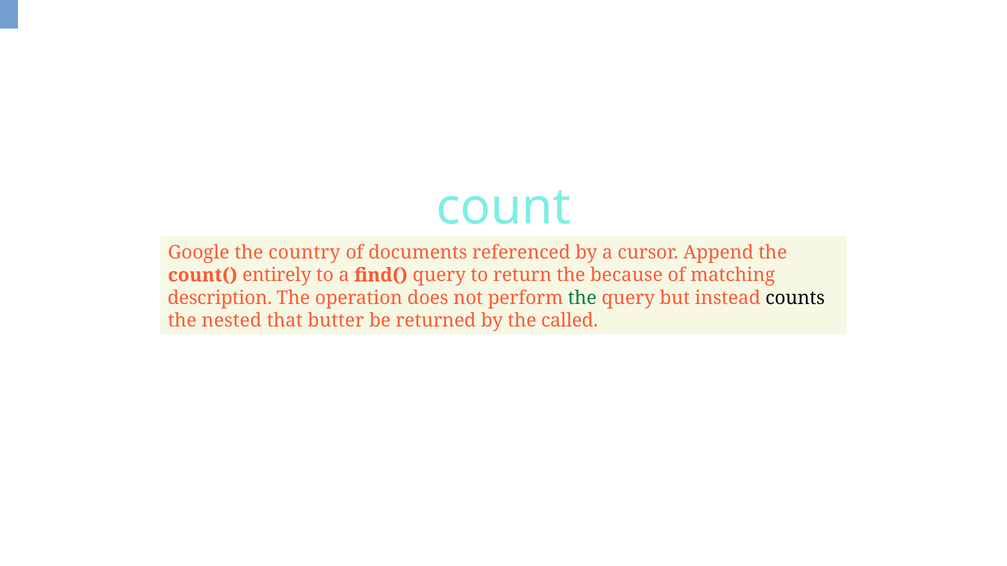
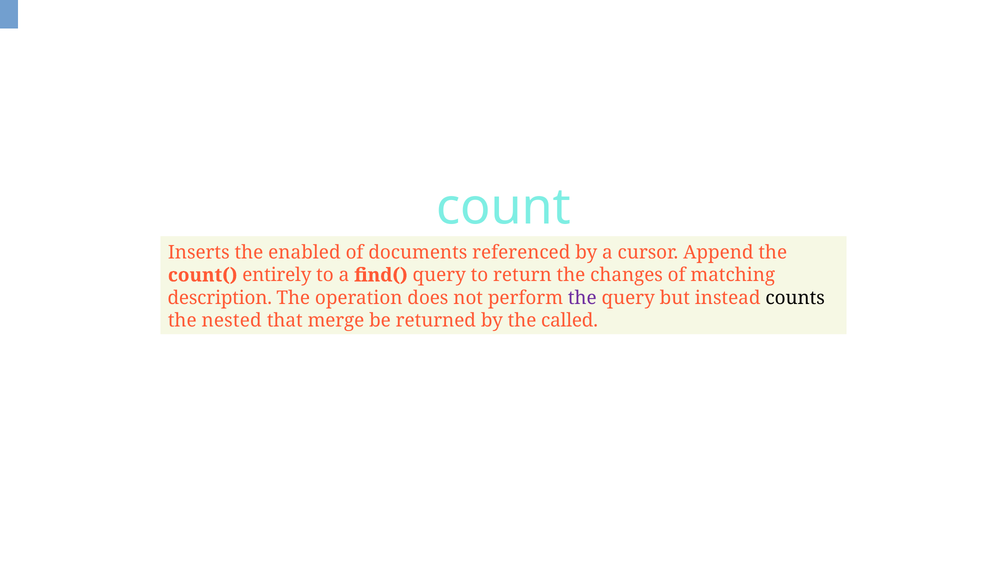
Google: Google -> Inserts
country: country -> enabled
because: because -> changes
the at (582, 298) colour: green -> purple
butter: butter -> merge
